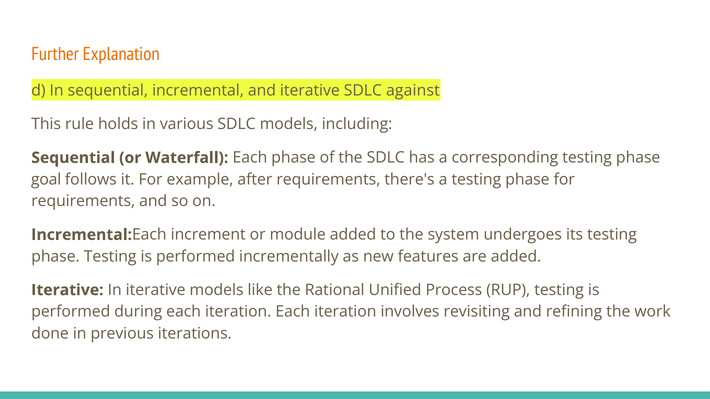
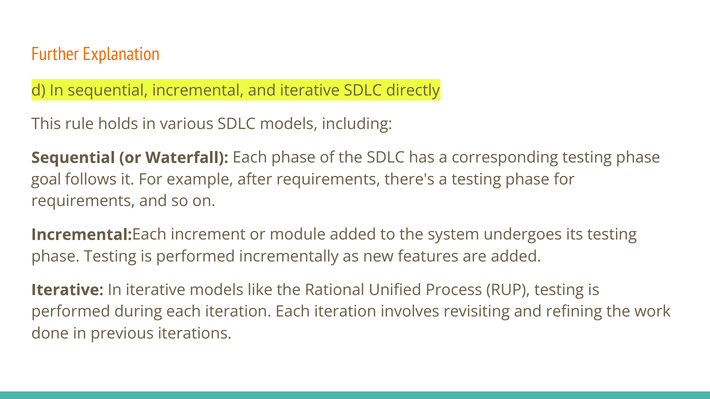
against: against -> directly
